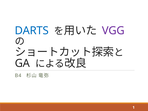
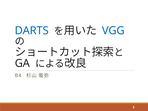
VGG colour: purple -> blue
